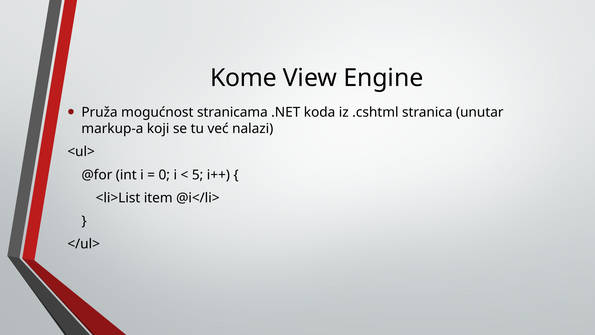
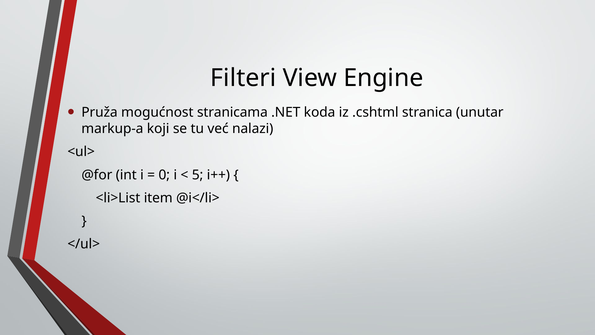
Kome: Kome -> Filteri
